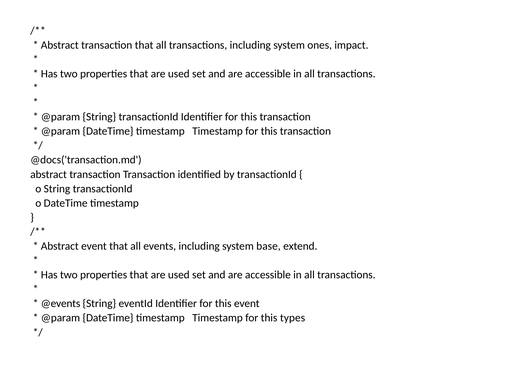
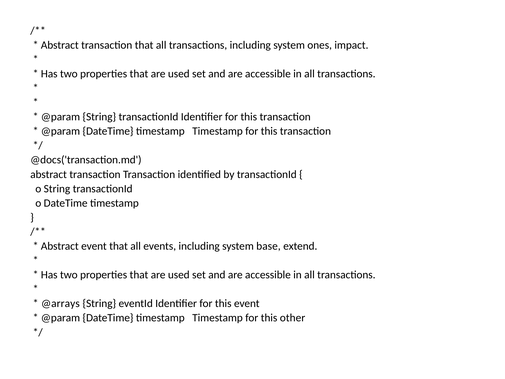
@events: @events -> @arrays
types: types -> other
